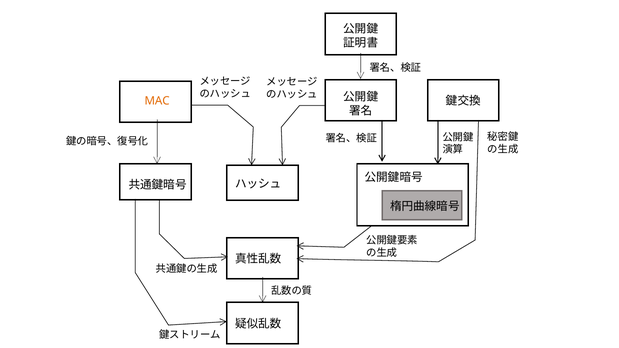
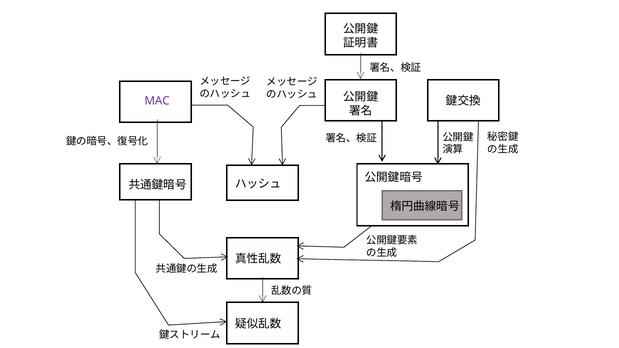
MAC colour: orange -> purple
